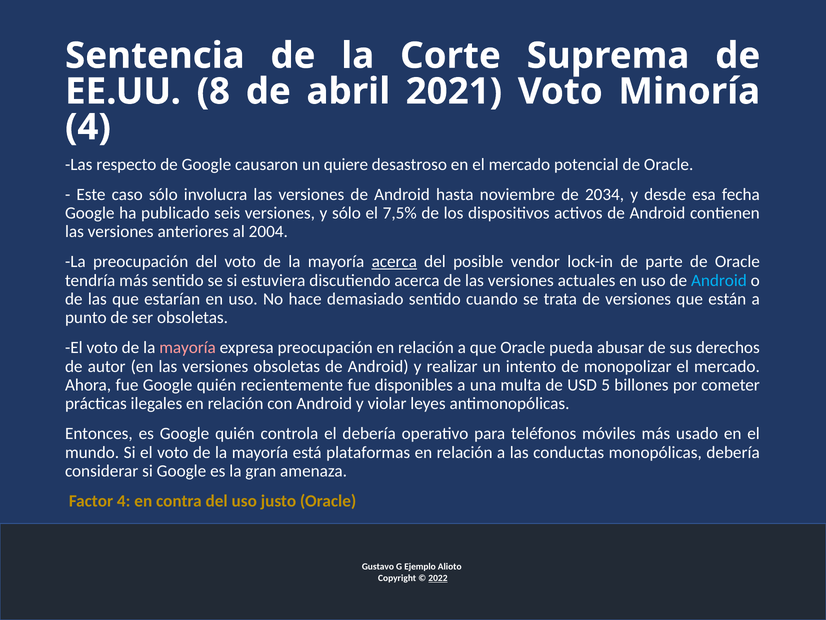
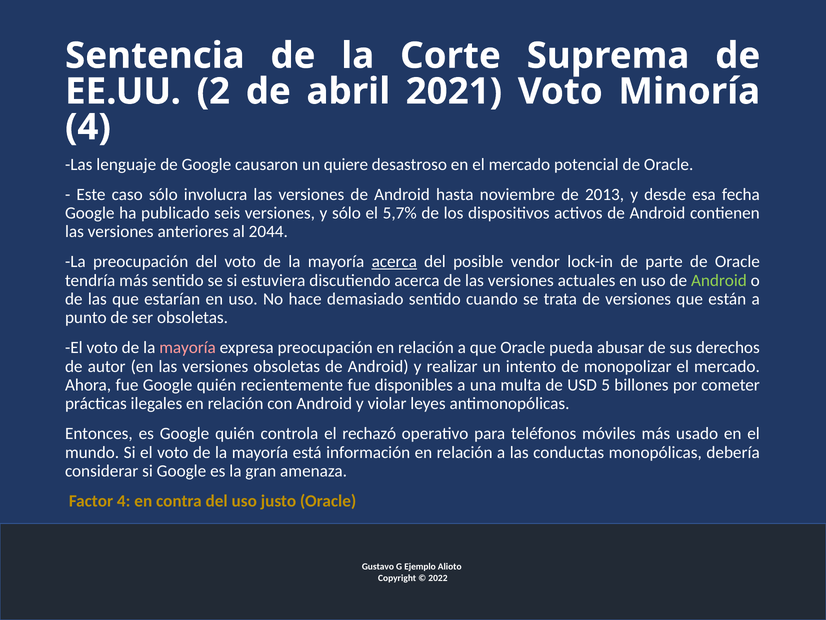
8: 8 -> 2
respecto: respecto -> lenguaje
2034: 2034 -> 2013
7,5%: 7,5% -> 5,7%
2004: 2004 -> 2044
Android at (719, 280) colour: light blue -> light green
el debería: debería -> rechazó
plataformas: plataformas -> información
2022 underline: present -> none
